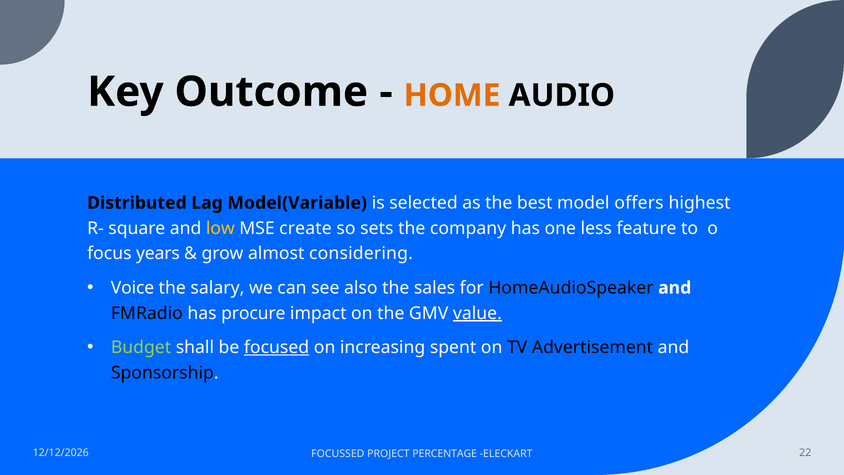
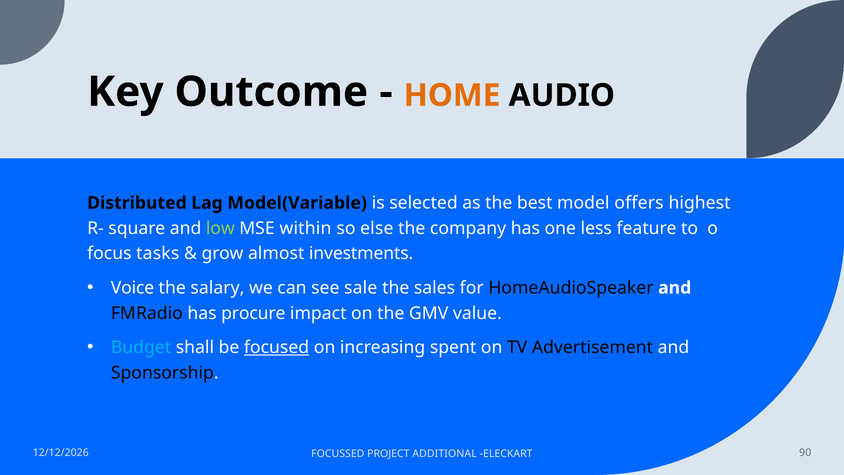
low colour: yellow -> light green
create: create -> within
sets: sets -> else
years: years -> tasks
considering: considering -> investments
also: also -> sale
value underline: present -> none
Budget colour: light green -> light blue
PERCENTAGE: PERCENTAGE -> ADDITIONAL
22: 22 -> 90
